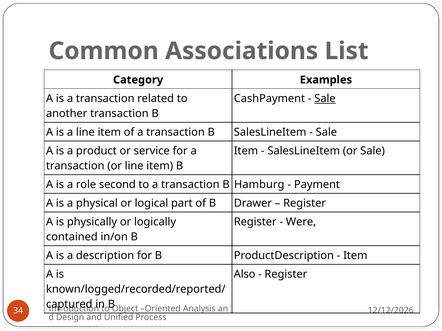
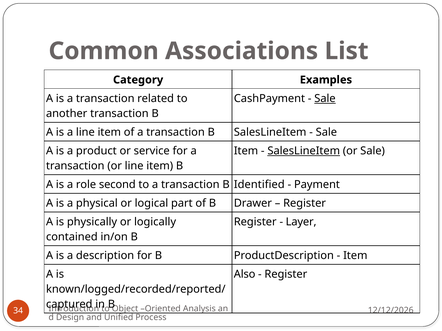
SalesLineItem at (304, 151) underline: none -> present
Hamburg: Hamburg -> Identified
Were: Were -> Layer
